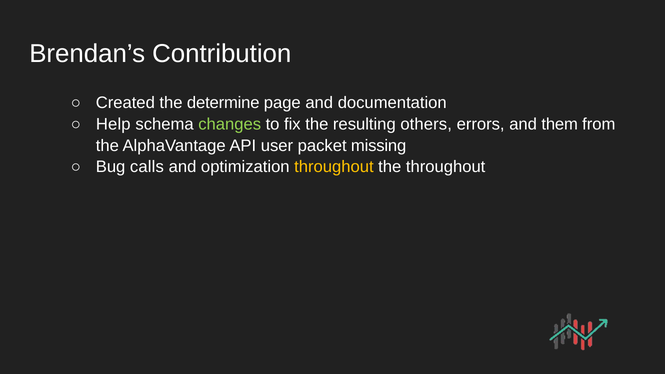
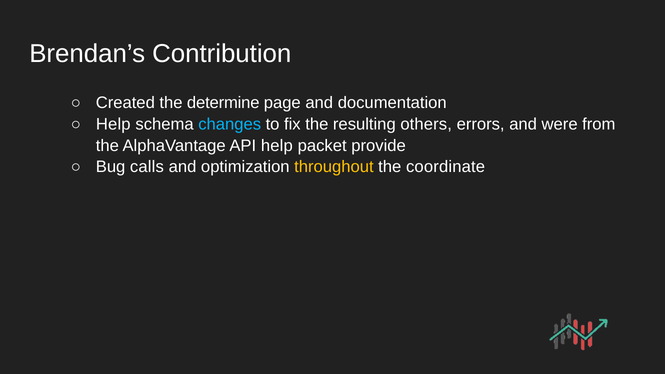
changes colour: light green -> light blue
them: them -> were
API user: user -> help
missing: missing -> provide
the throughout: throughout -> coordinate
